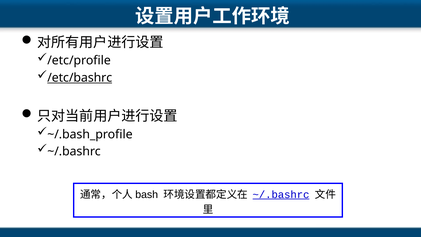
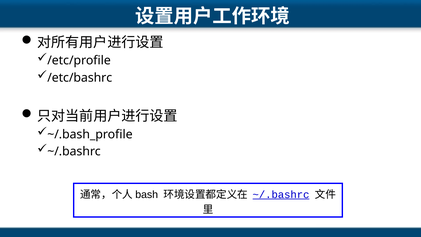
/etc/bashrc underline: present -> none
